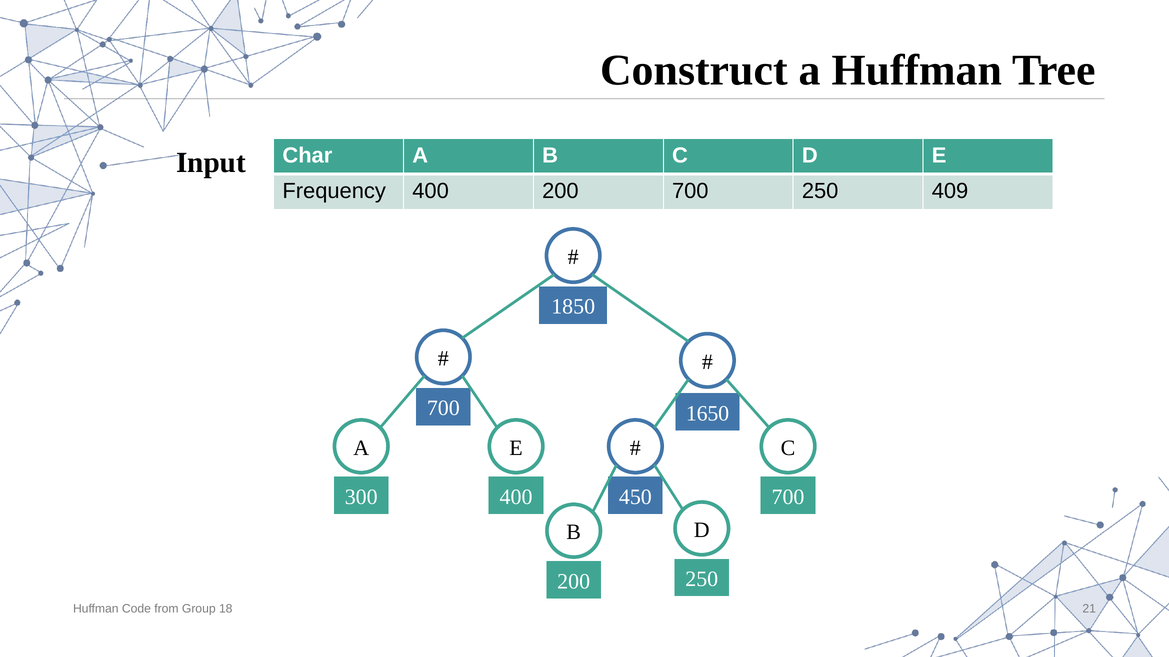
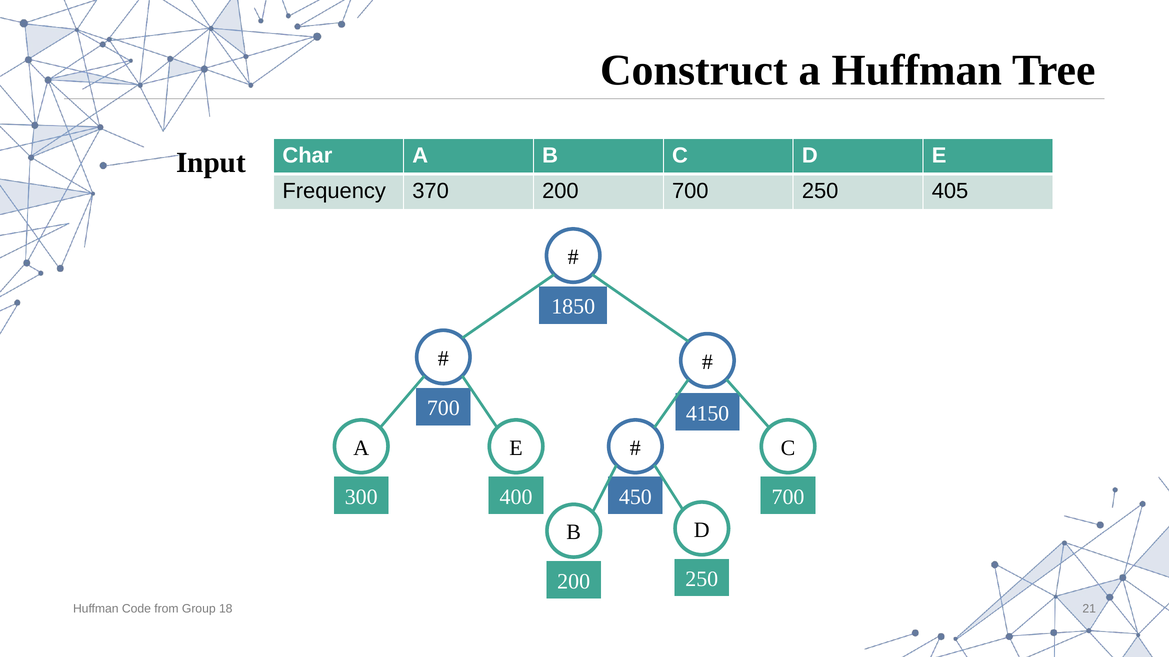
Frequency 400: 400 -> 370
409: 409 -> 405
1650: 1650 -> 4150
